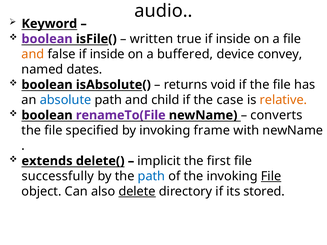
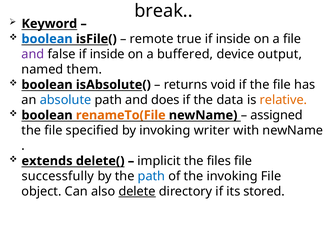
audio: audio -> break
boolean at (47, 39) colour: purple -> blue
written: written -> remote
and at (33, 54) colour: orange -> purple
convey: convey -> output
dates: dates -> them
child: child -> does
case: case -> data
renameTo(File colour: purple -> orange
converts: converts -> assigned
frame: frame -> writer
first: first -> files
File at (271, 176) underline: present -> none
